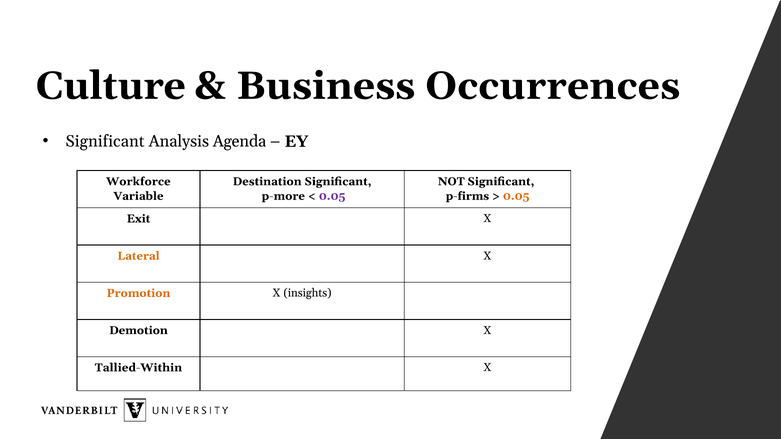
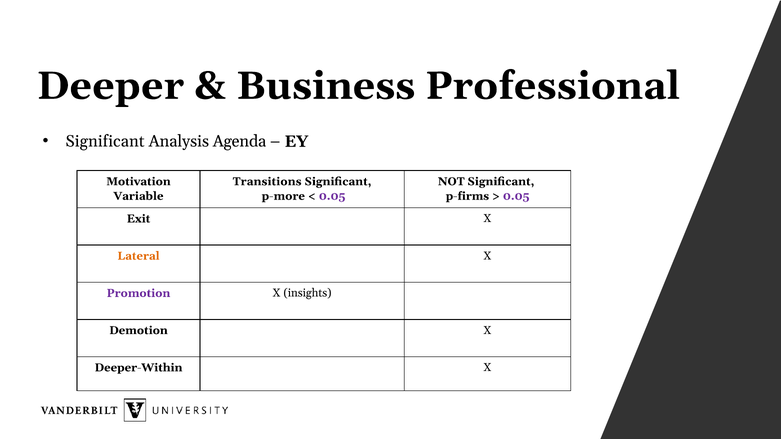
Culture: Culture -> Deeper
Occurrences: Occurrences -> Professional
Workforce: Workforce -> Motivation
Destination: Destination -> Transitions
0.05 at (516, 196) colour: orange -> purple
Promotion colour: orange -> purple
Tallied-Within: Tallied-Within -> Deeper-Within
